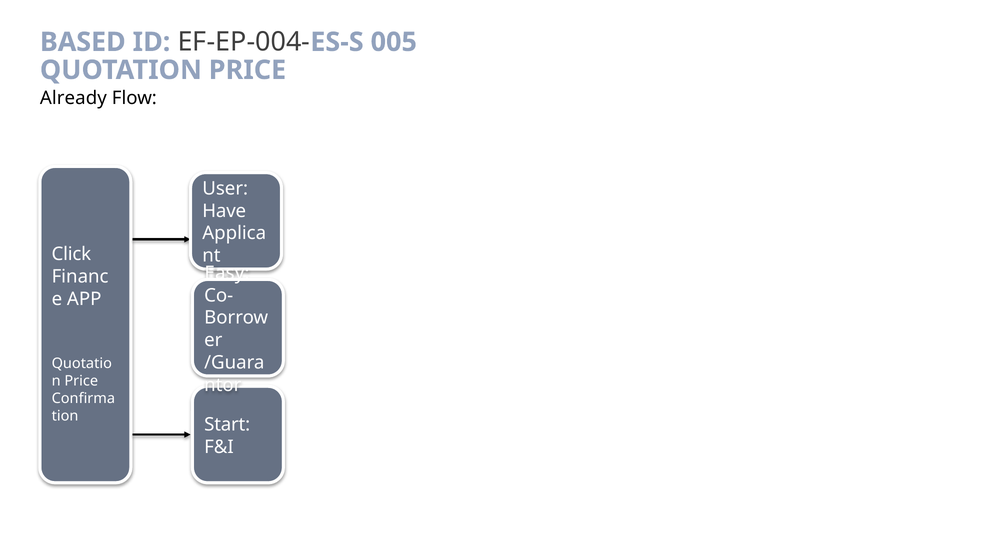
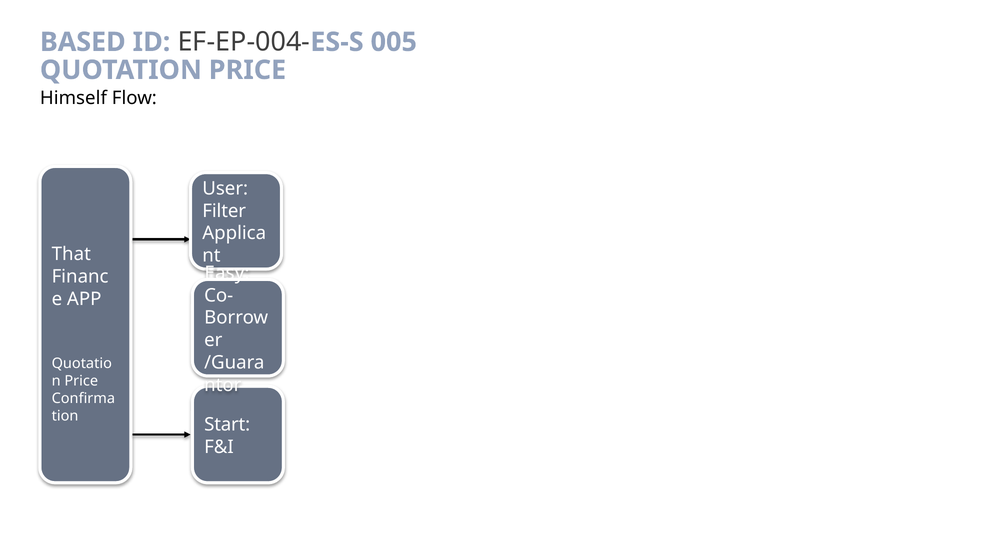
Already: Already -> Himself
Have: Have -> Filter
Click: Click -> That
